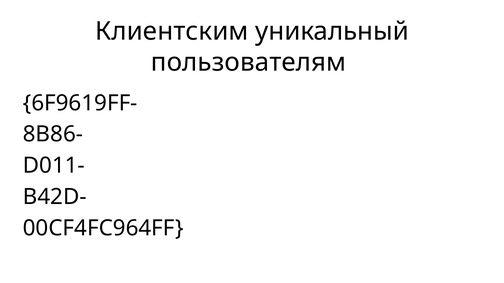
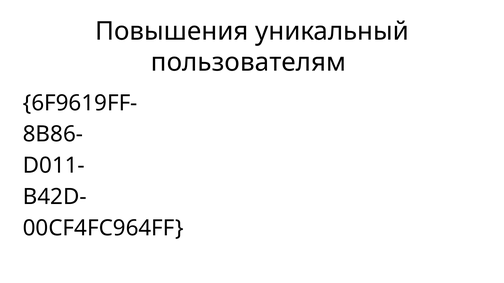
Клиентским: Клиентским -> Повышения
